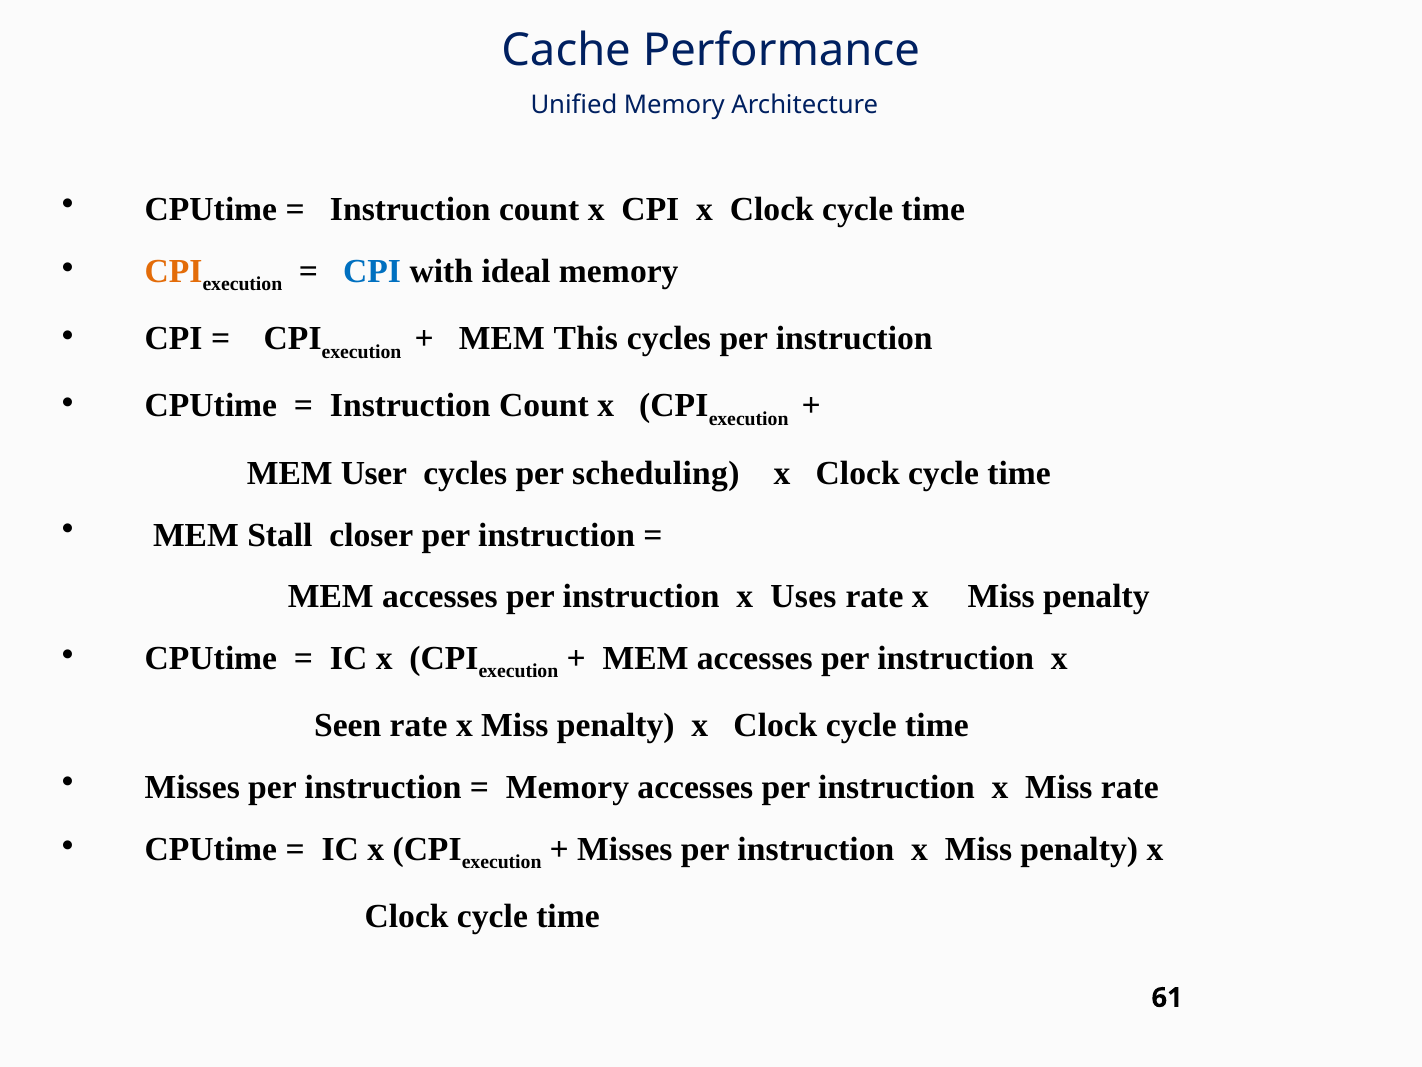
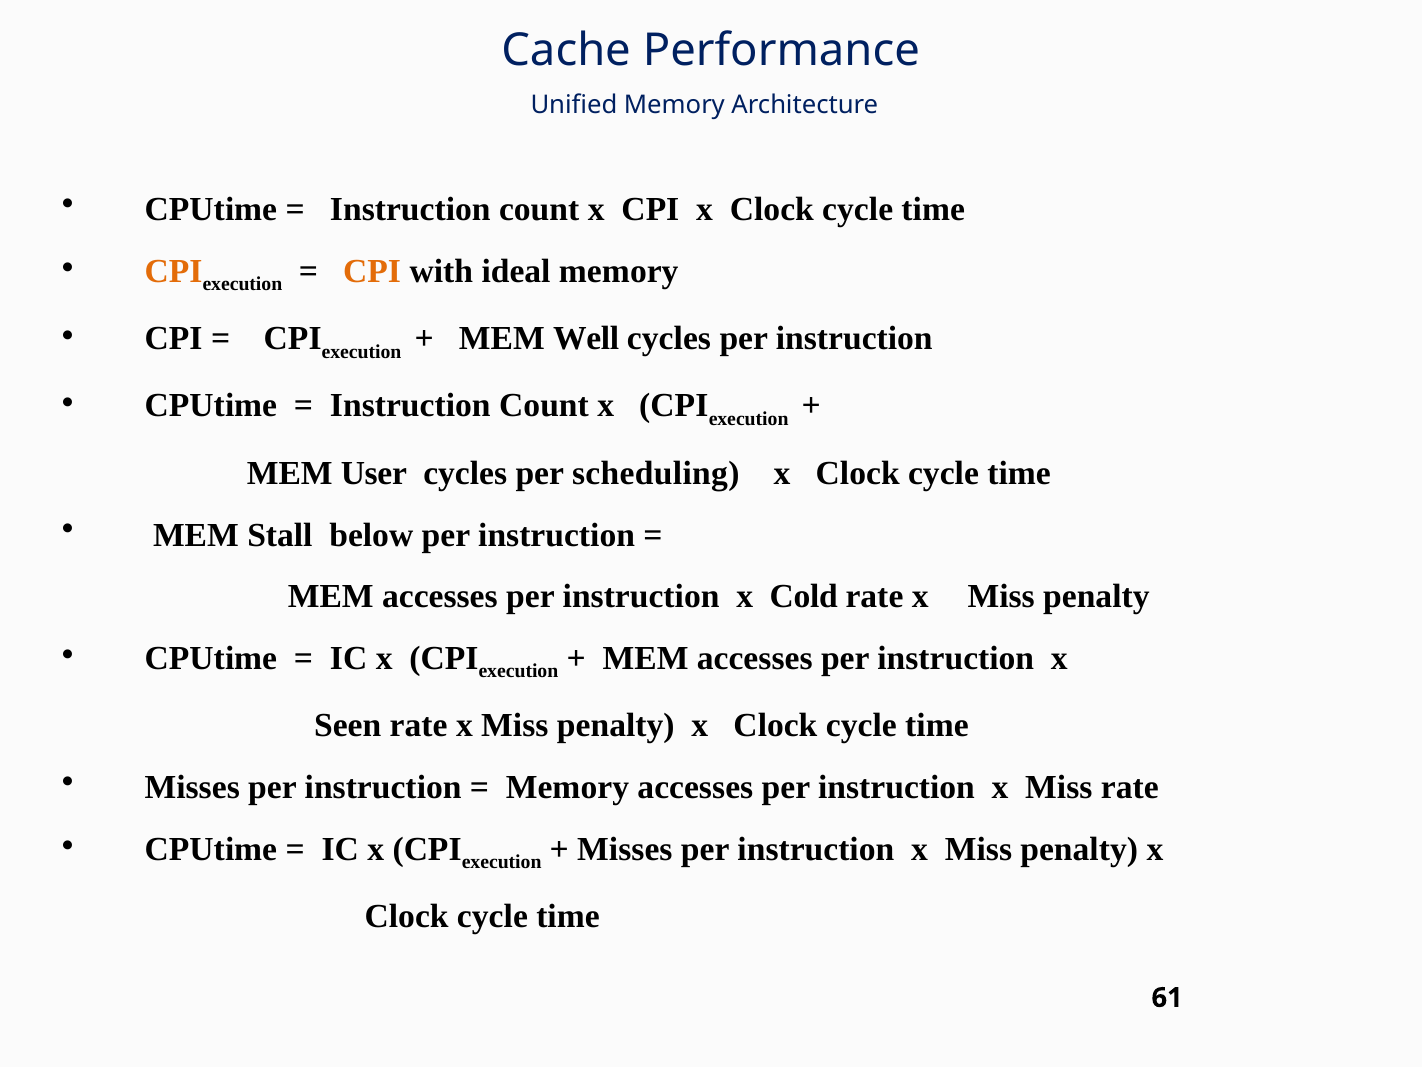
CPI at (372, 271) colour: blue -> orange
This: This -> Well
closer: closer -> below
Uses: Uses -> Cold
